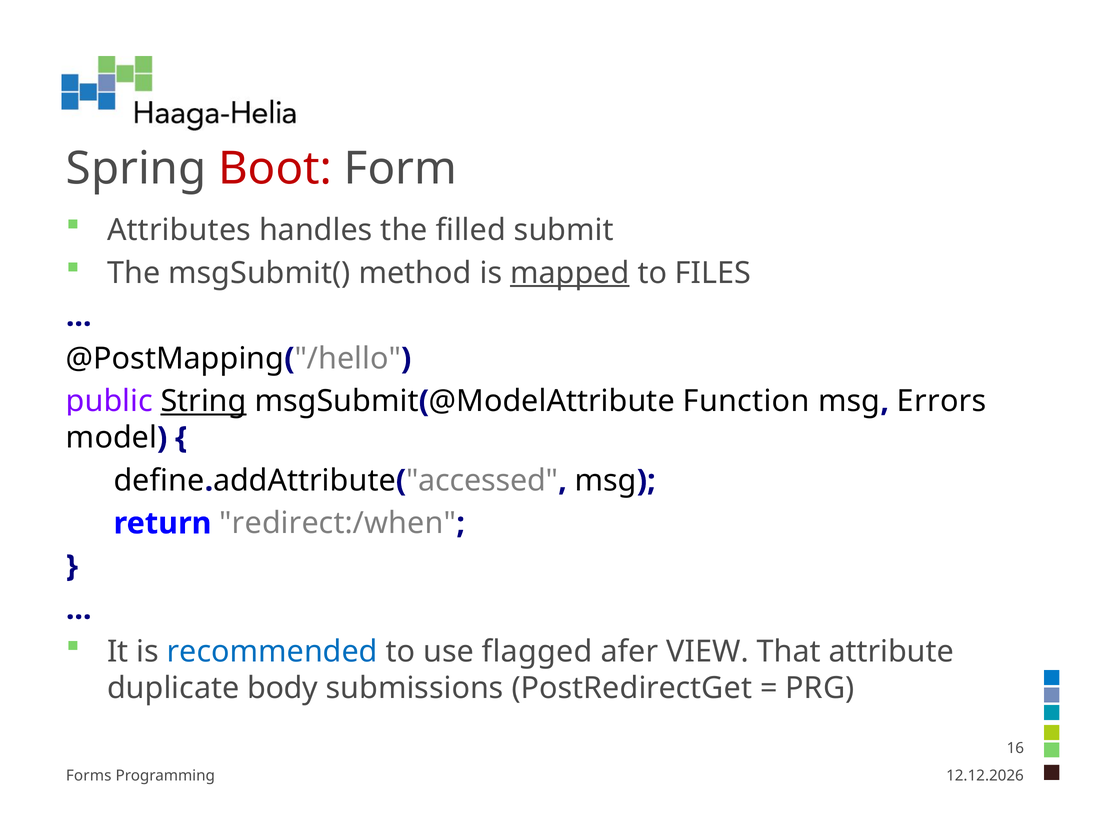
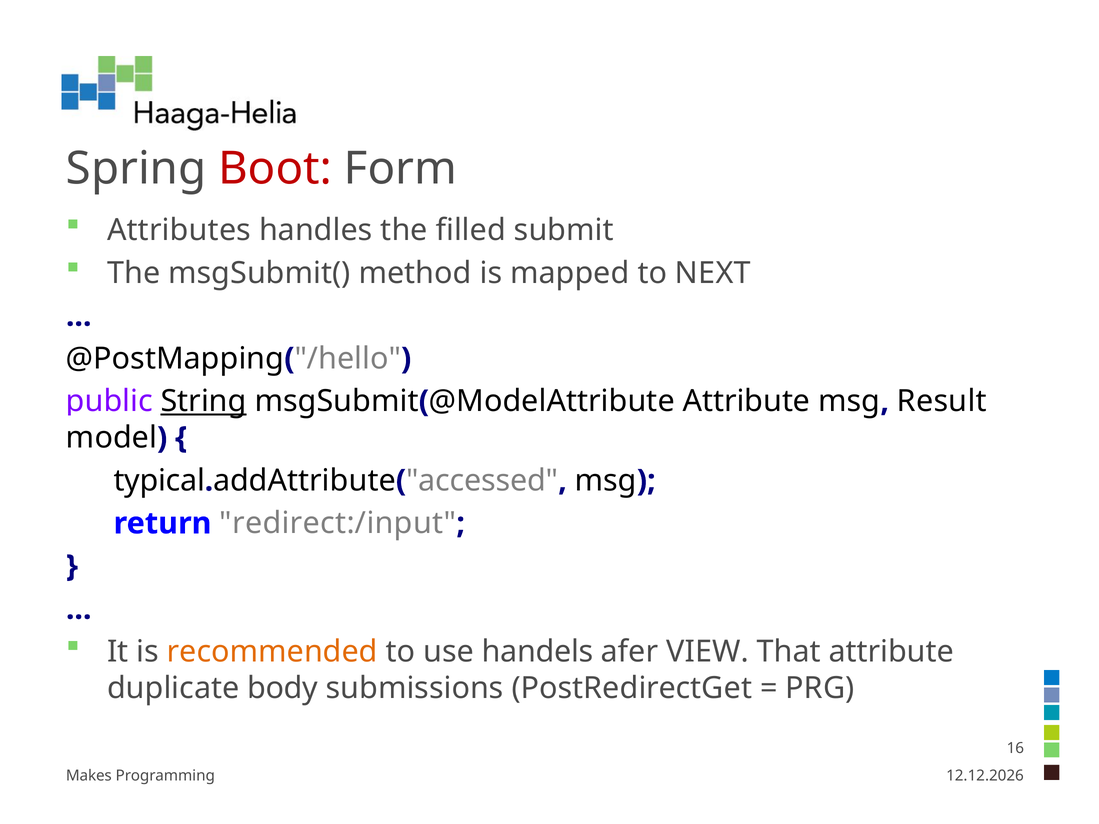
mapped underline: present -> none
FILES: FILES -> NEXT
Function at (746, 401): Function -> Attribute
Errors: Errors -> Result
define: define -> typical
redirect:/when: redirect:/when -> redirect:/input
recommended colour: blue -> orange
flagged: flagged -> handels
Forms: Forms -> Makes
